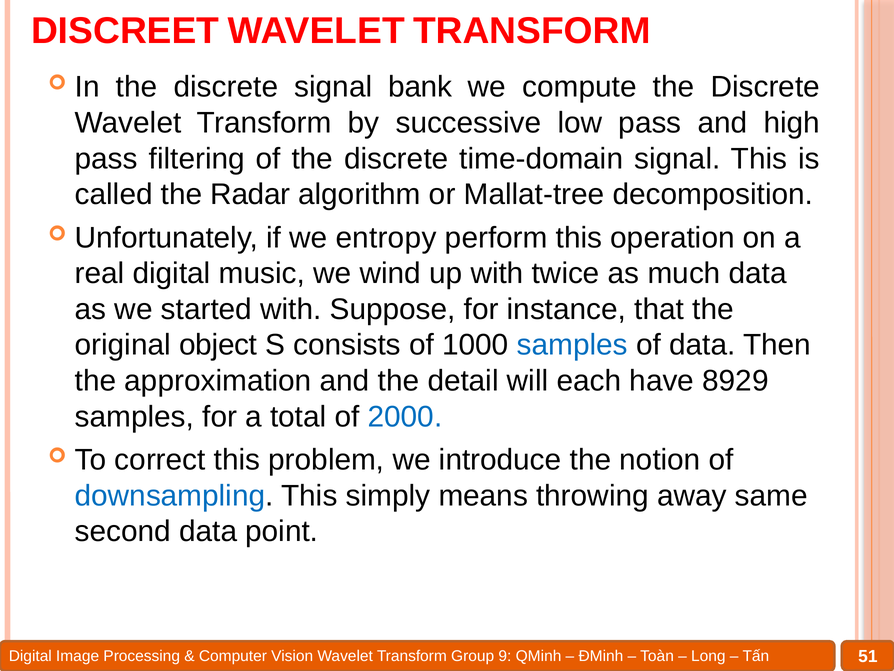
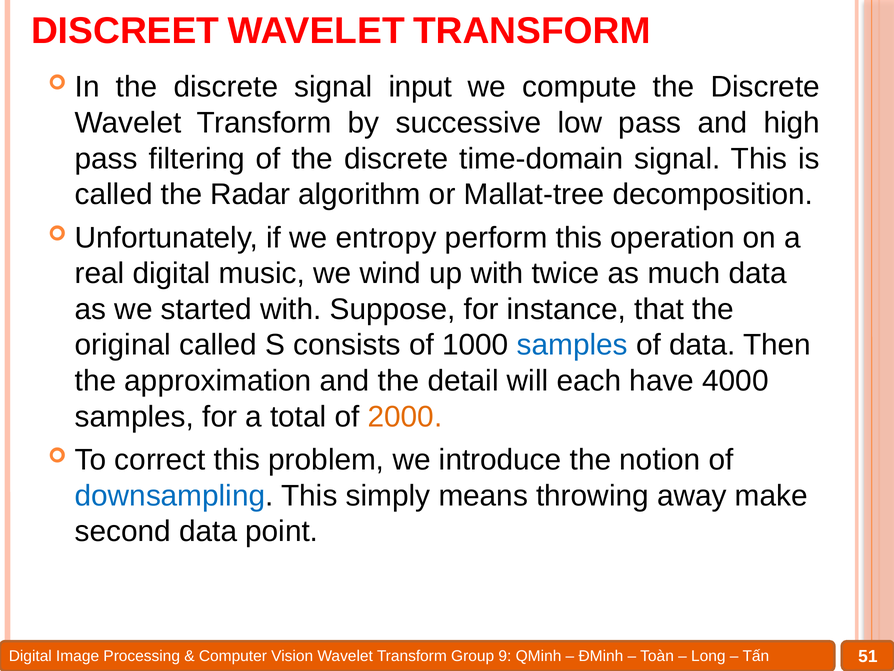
bank: bank -> input
original object: object -> called
8929: 8929 -> 4000
2000 colour: blue -> orange
same: same -> make
